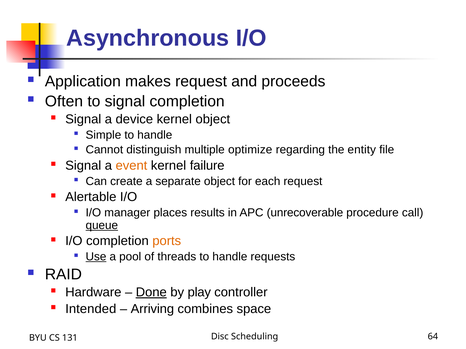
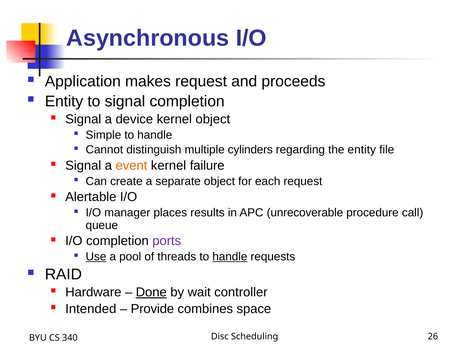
Often at (64, 101): Often -> Entity
optimize: optimize -> cylinders
queue underline: present -> none
ports colour: orange -> purple
handle at (230, 257) underline: none -> present
play: play -> wait
Arriving: Arriving -> Provide
64: 64 -> 26
131: 131 -> 340
